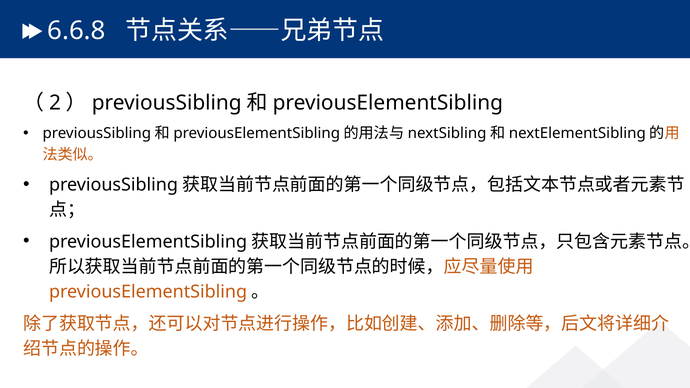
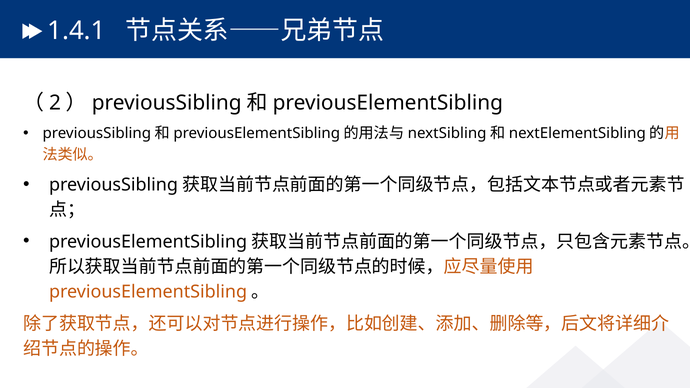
6.6.8: 6.6.8 -> 1.4.1
